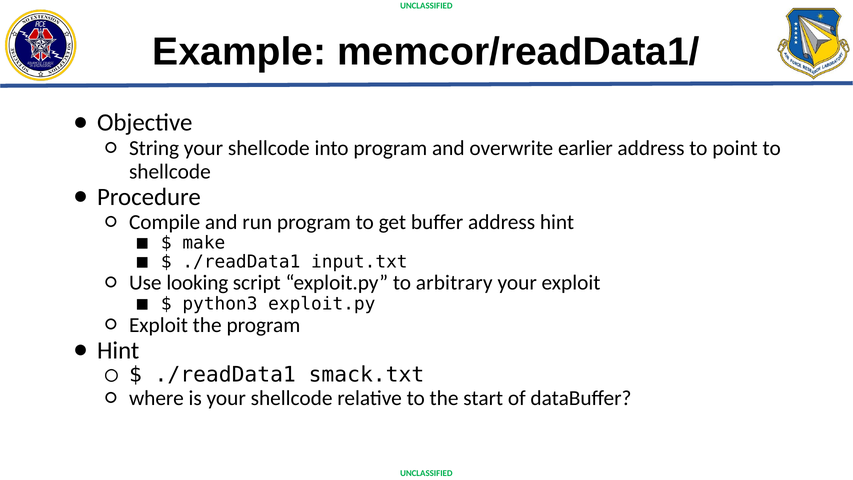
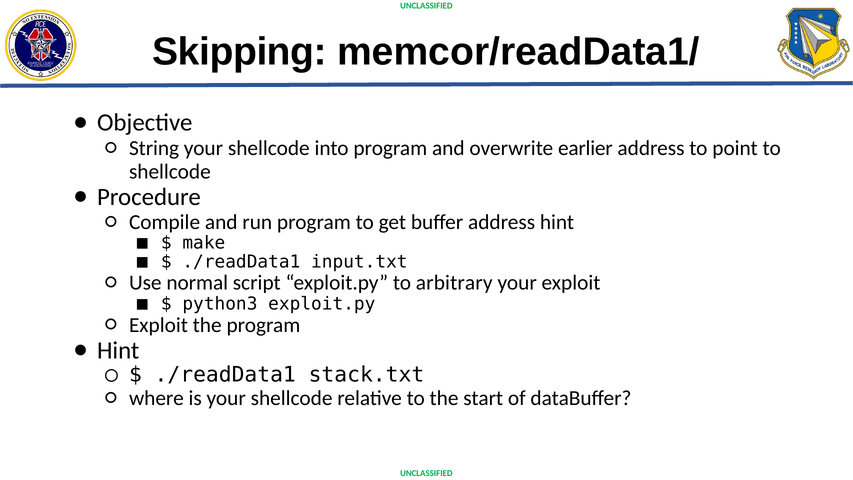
Example: Example -> Skipping
looking: looking -> normal
smack.txt: smack.txt -> stack.txt
